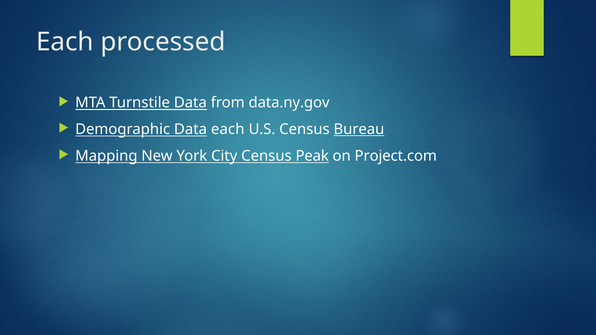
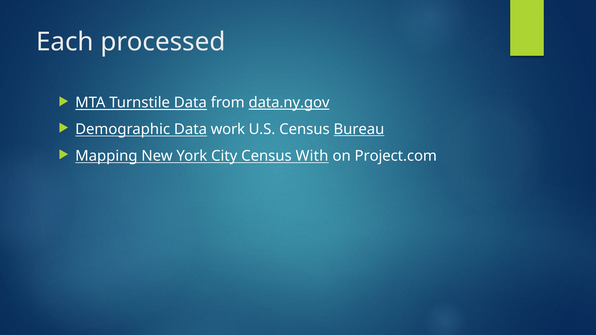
data.ny.gov underline: none -> present
Data each: each -> work
Peak: Peak -> With
